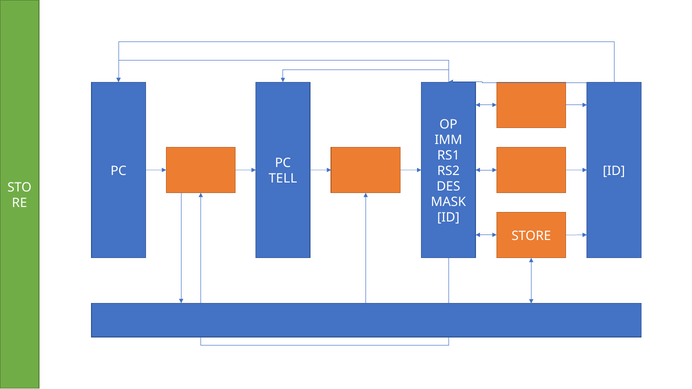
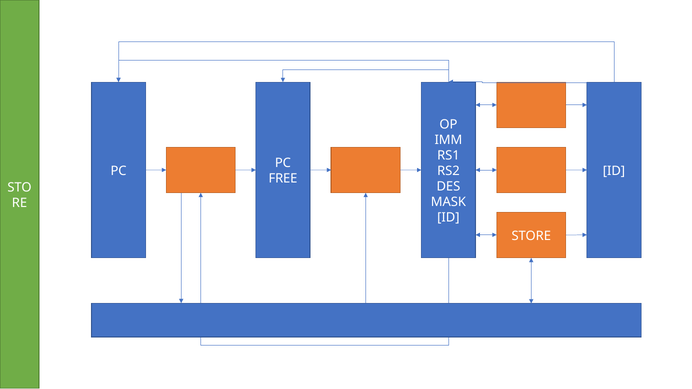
TELL: TELL -> FREE
